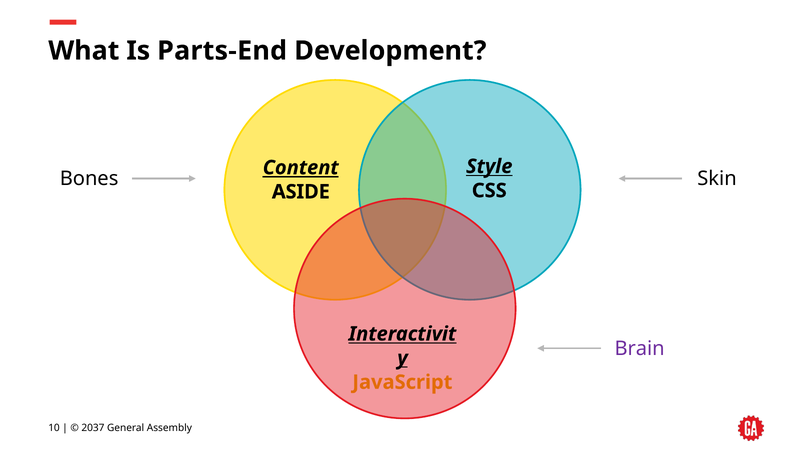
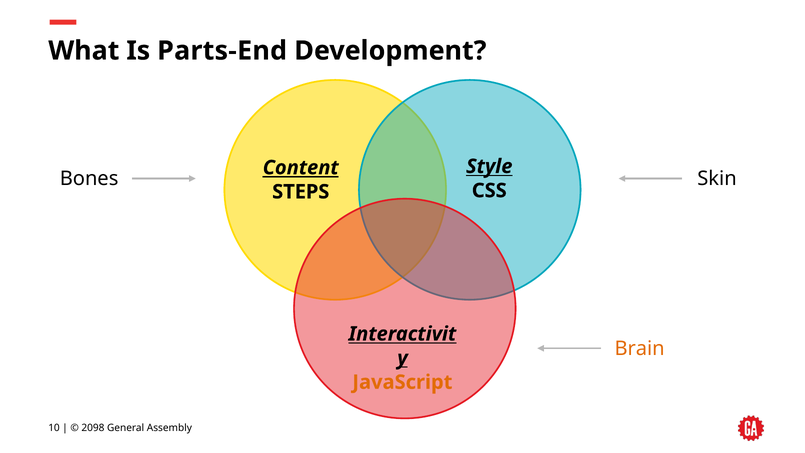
ASIDE: ASIDE -> STEPS
Brain colour: purple -> orange
2037: 2037 -> 2098
